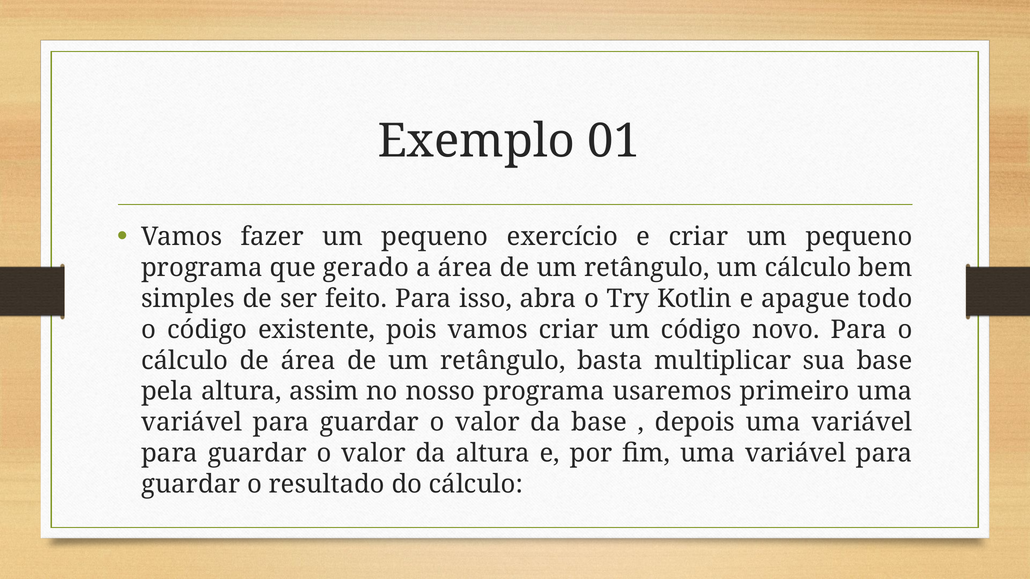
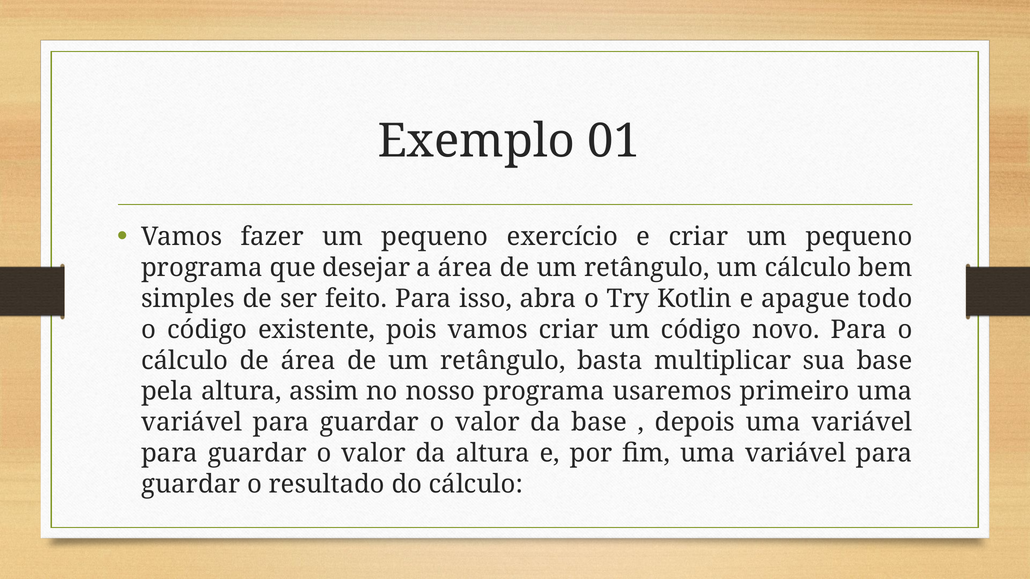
gerado: gerado -> desejar
